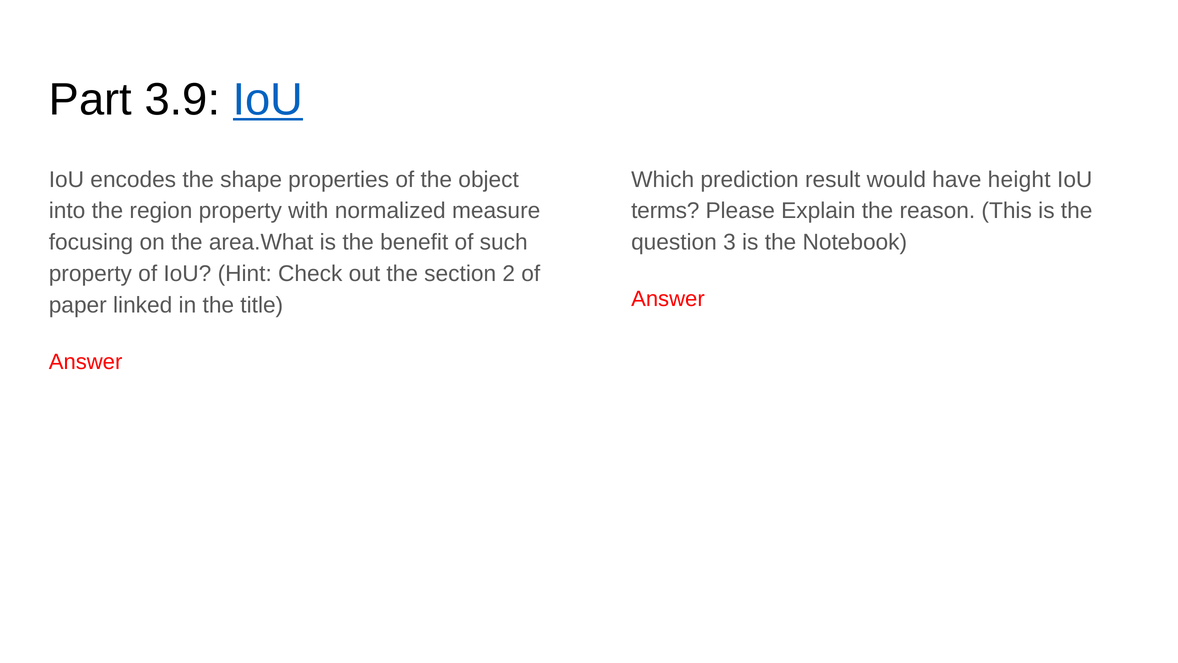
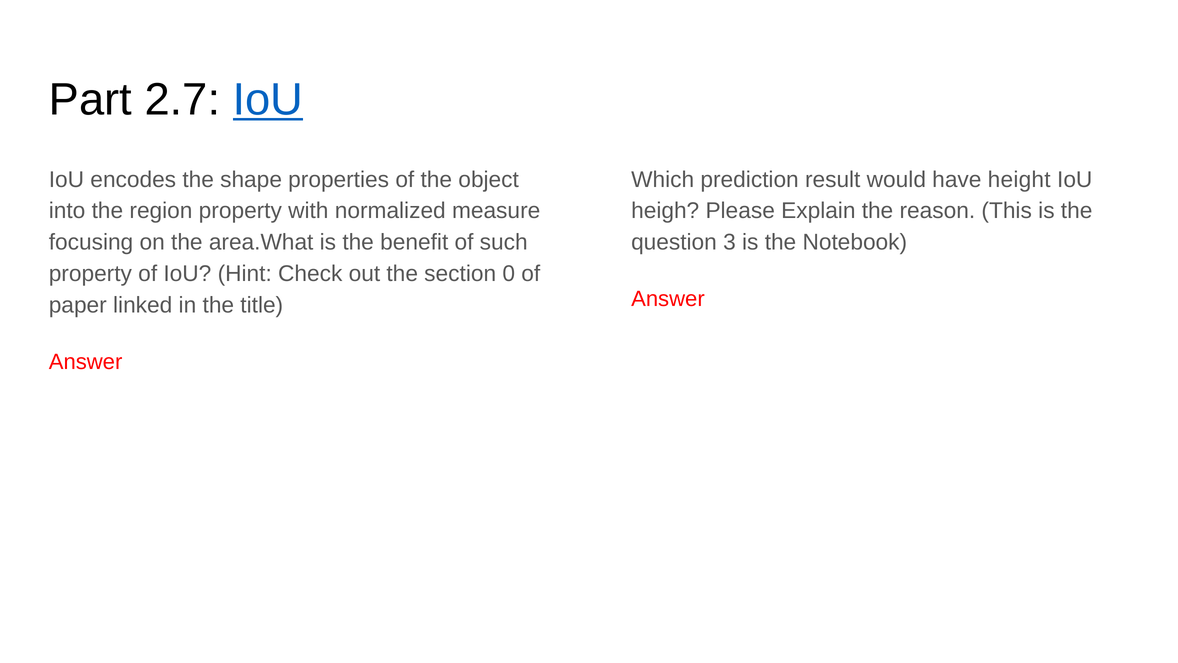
3.9: 3.9 -> 2.7
terms: terms -> heigh
2: 2 -> 0
